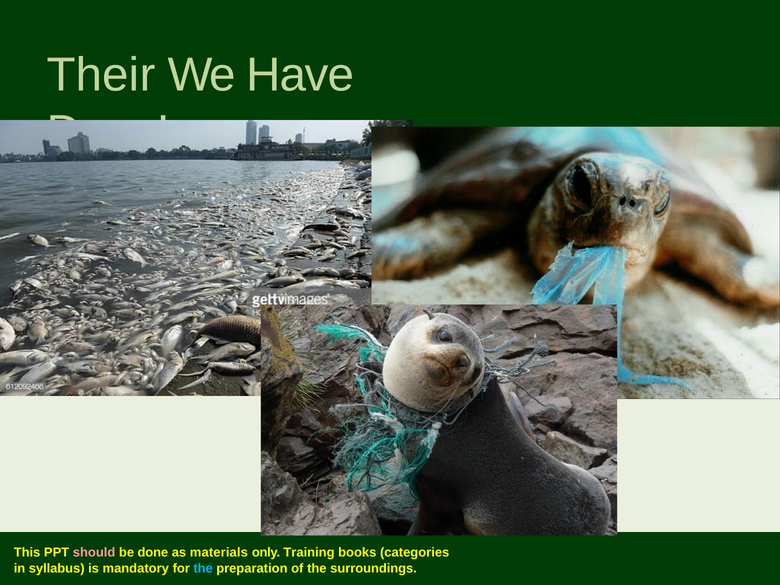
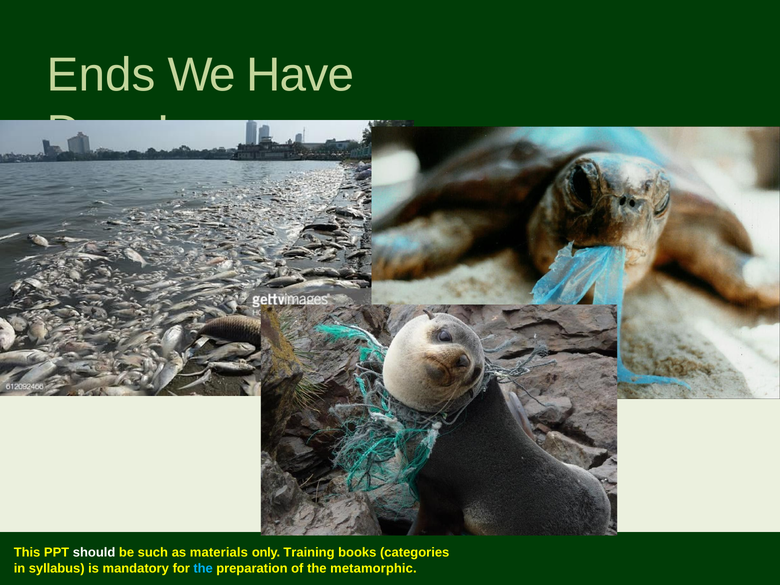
Their: Their -> Ends
should colour: pink -> white
be done: done -> such
surroundings: surroundings -> metamorphic
